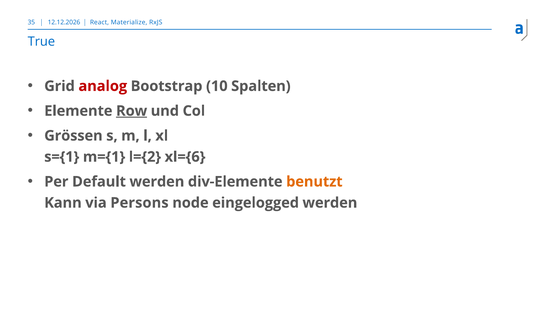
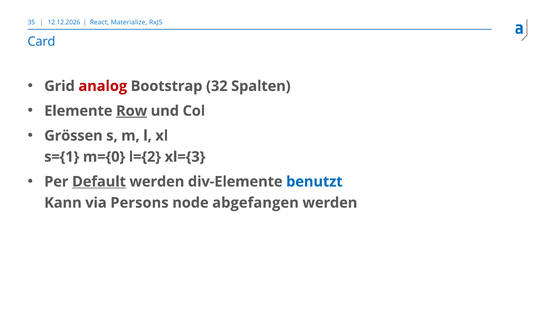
True: True -> Card
10: 10 -> 32
m={1: m={1 -> m={0
xl={6: xl={6 -> xl={3
Default underline: none -> present
benutzt colour: orange -> blue
eingelogged: eingelogged -> abgefangen
